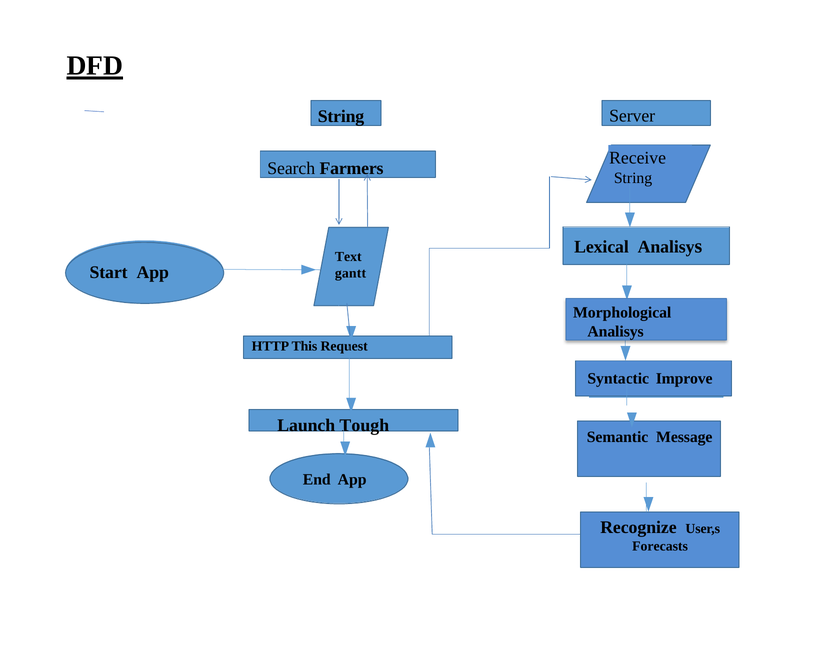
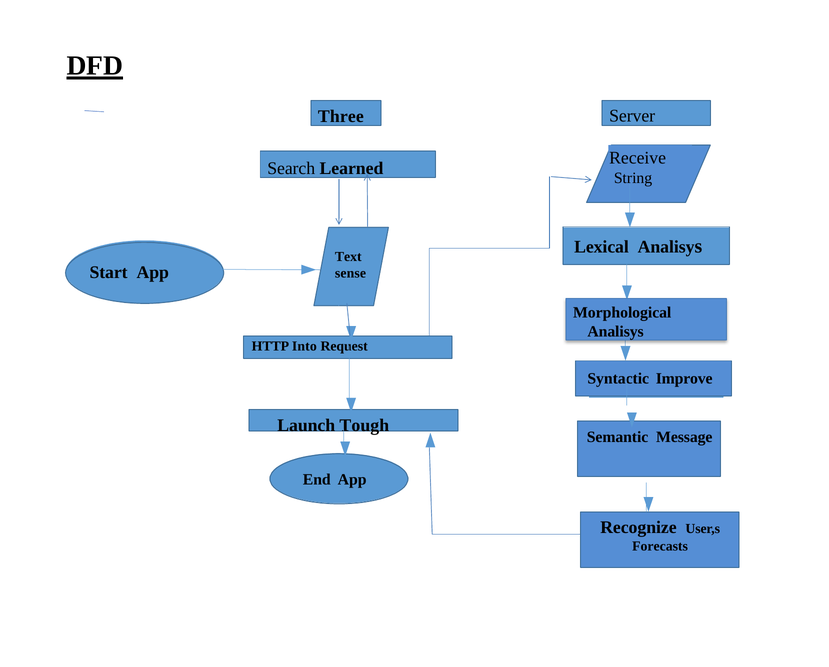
String at (341, 116): String -> Three
Farmers: Farmers -> Learned
gantt: gantt -> sense
This: This -> Into
